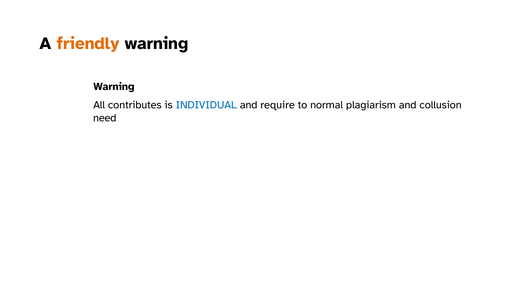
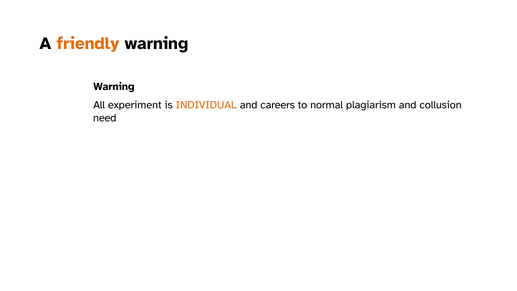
contributes: contributes -> experiment
INDIVIDUAL colour: blue -> orange
require: require -> careers
